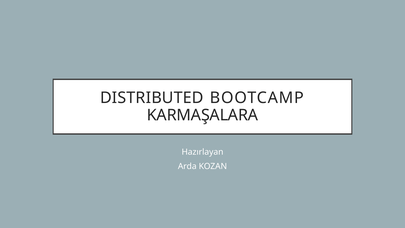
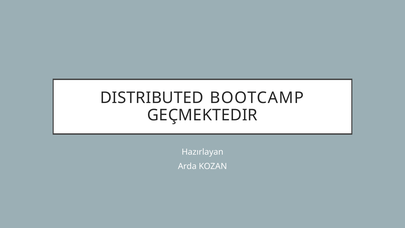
KARMAŞALARA: KARMAŞALARA -> GEÇMEKTEDIR
